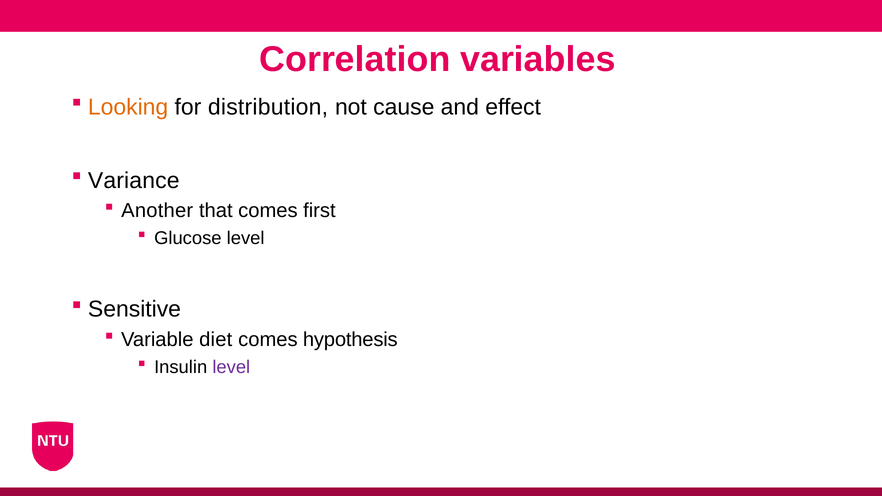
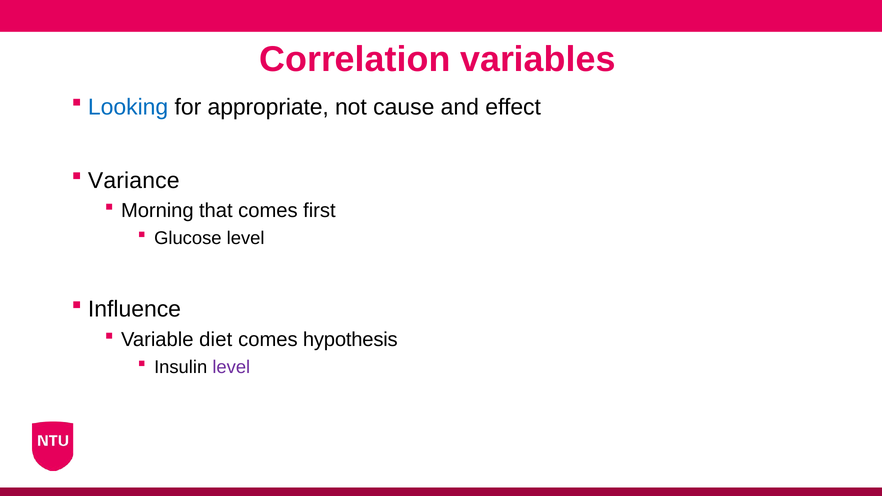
Looking colour: orange -> blue
distribution: distribution -> appropriate
Another: Another -> Morning
Sensitive: Sensitive -> Influence
